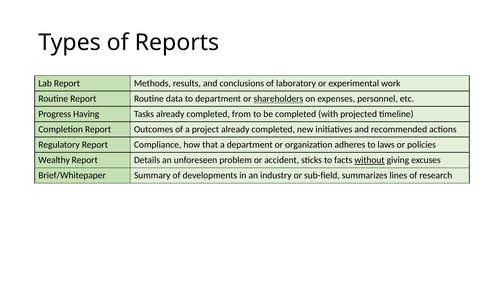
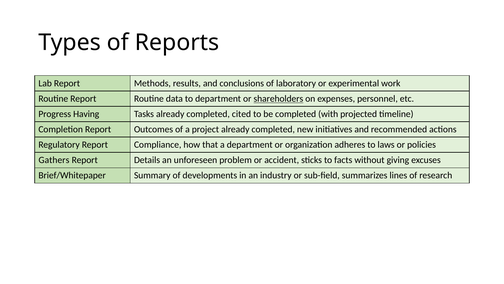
from: from -> cited
Wealthy: Wealthy -> Gathers
without underline: present -> none
